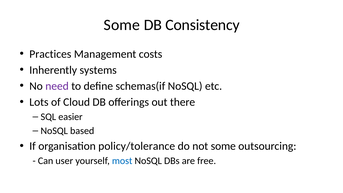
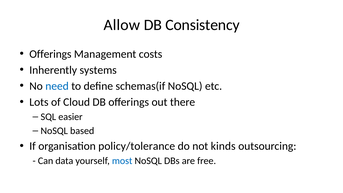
Some at (122, 25): Some -> Allow
Practices at (50, 54): Practices -> Offerings
need colour: purple -> blue
not some: some -> kinds
user: user -> data
